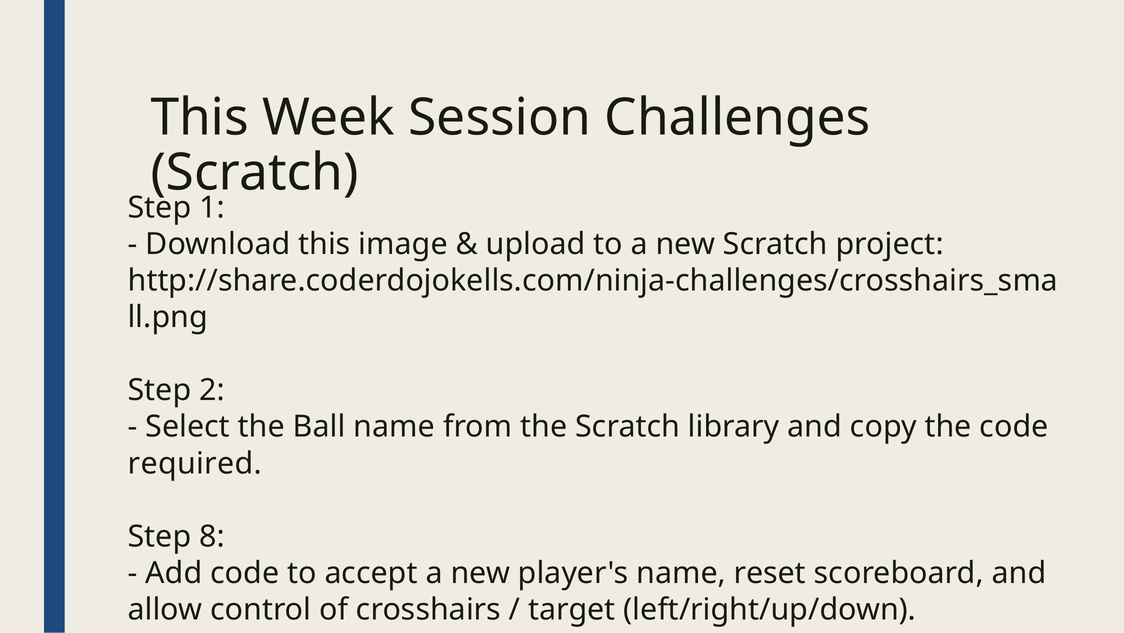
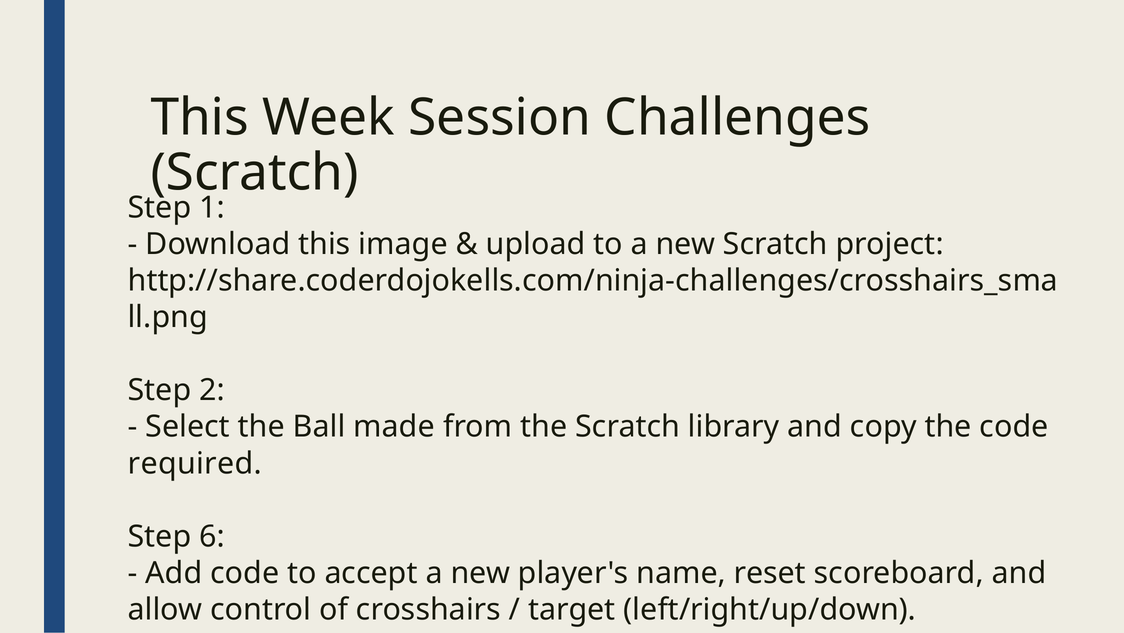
Ball name: name -> made
8: 8 -> 6
